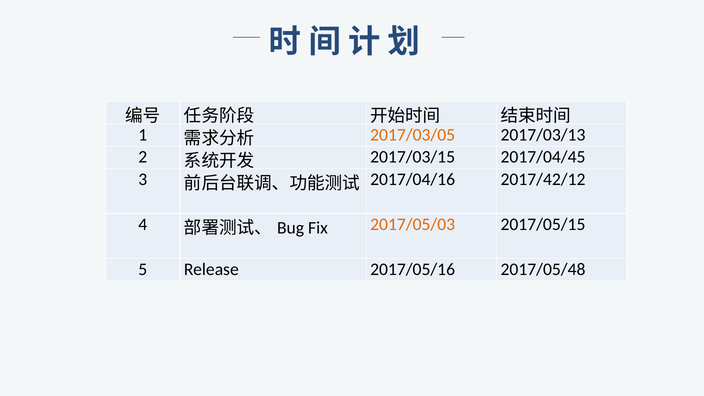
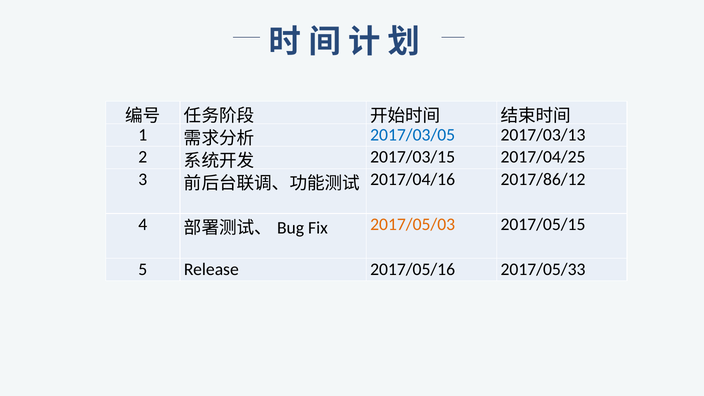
2017/03/05 colour: orange -> blue
2017/04/45: 2017/04/45 -> 2017/04/25
2017/42/12: 2017/42/12 -> 2017/86/12
2017/05/48: 2017/05/48 -> 2017/05/33
